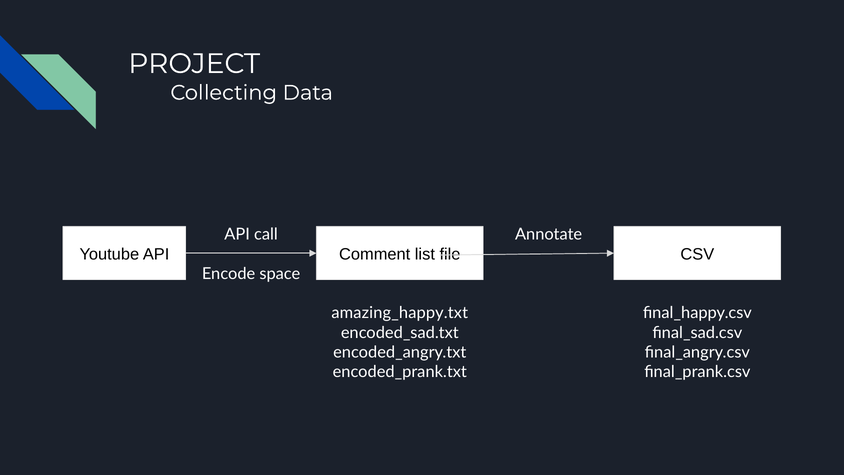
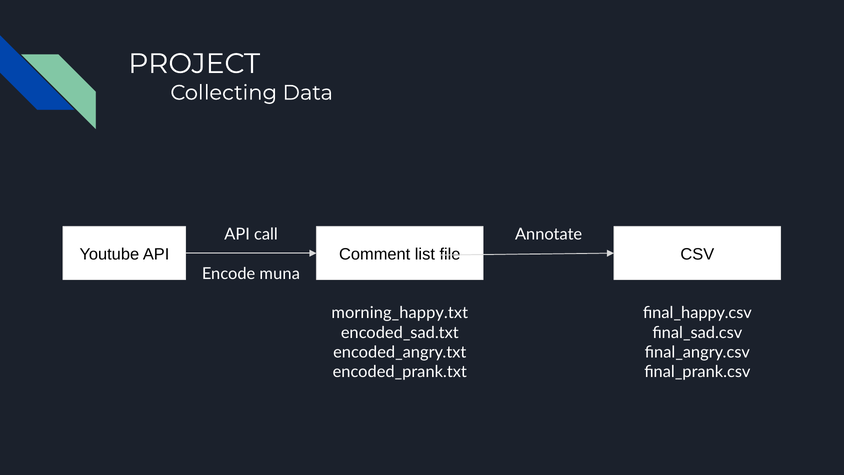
space: space -> muna
amazing_happy.txt: amazing_happy.txt -> morning_happy.txt
